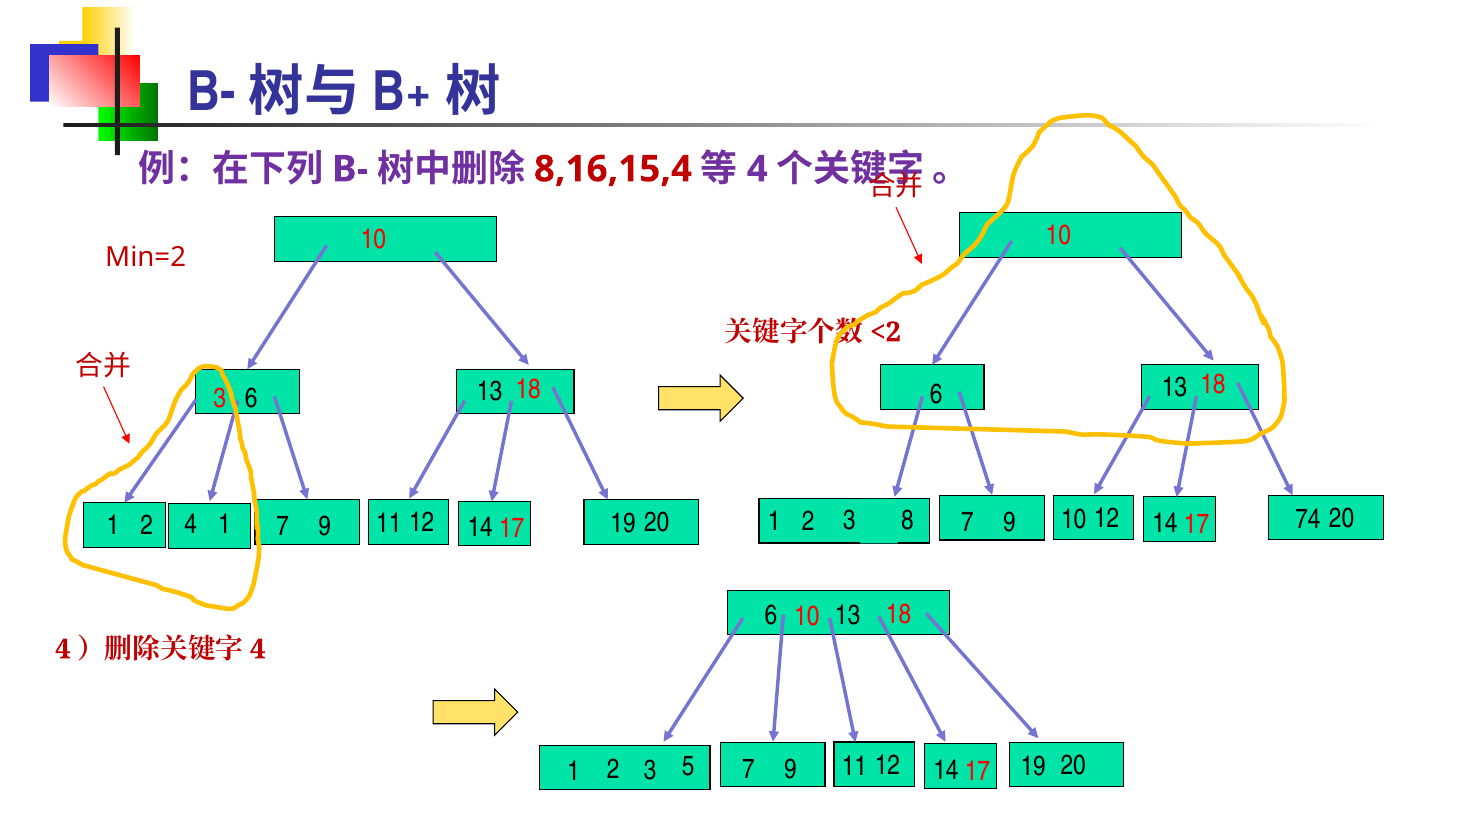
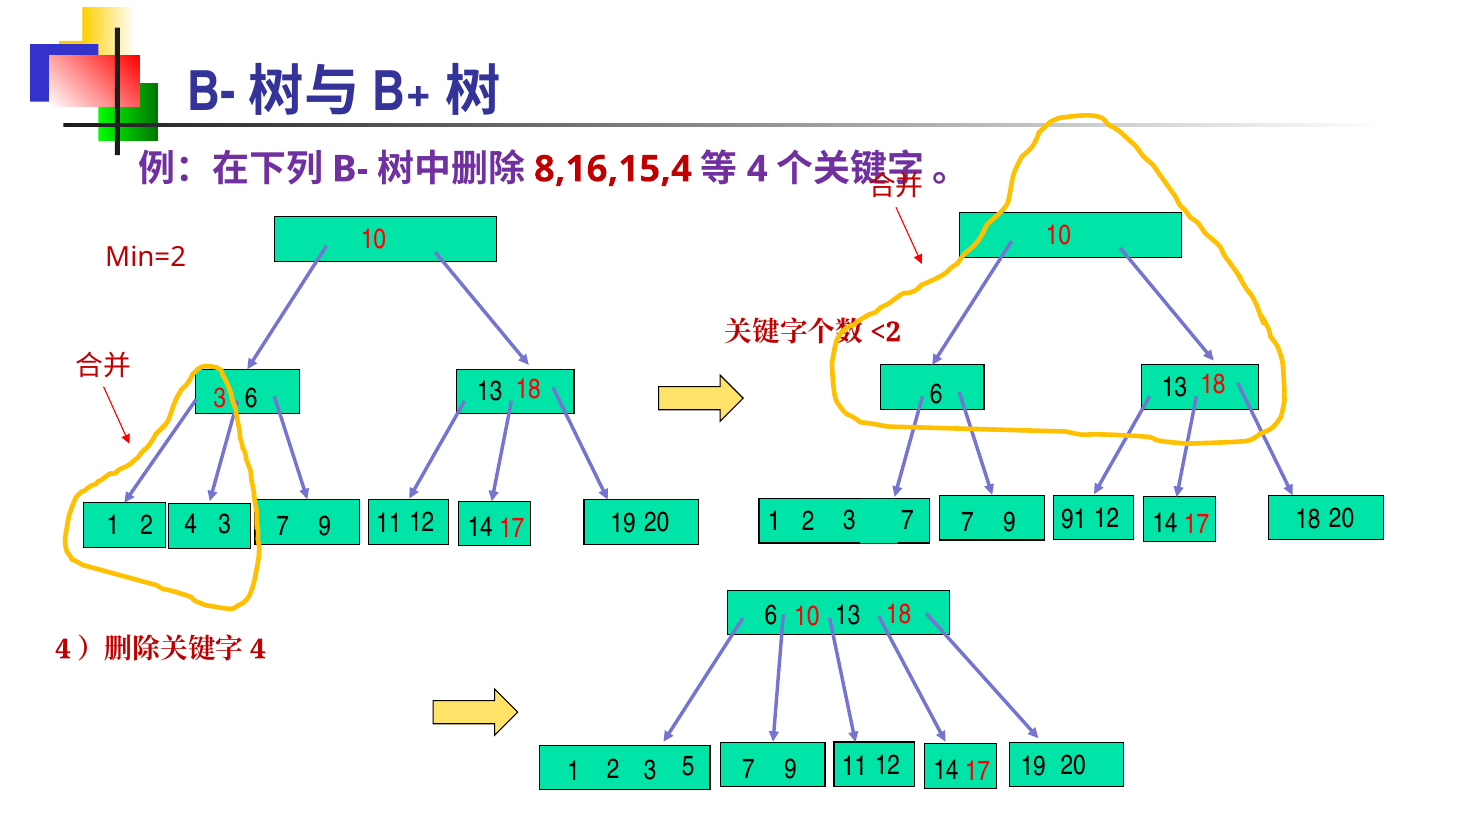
3 8: 8 -> 7
2 10: 10 -> 91
9 74: 74 -> 18
1 at (224, 524): 1 -> 3
